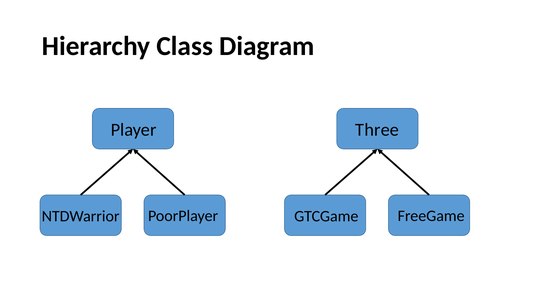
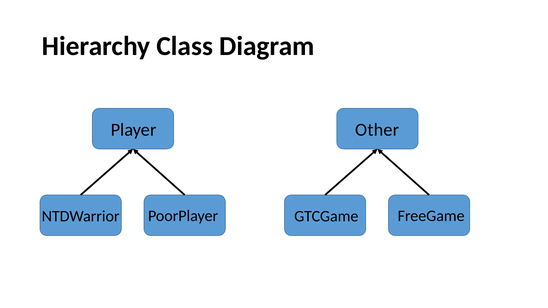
Three: Three -> Other
